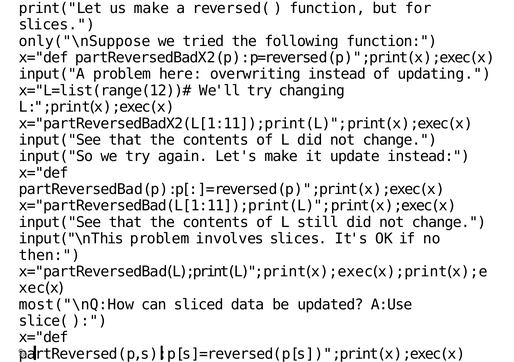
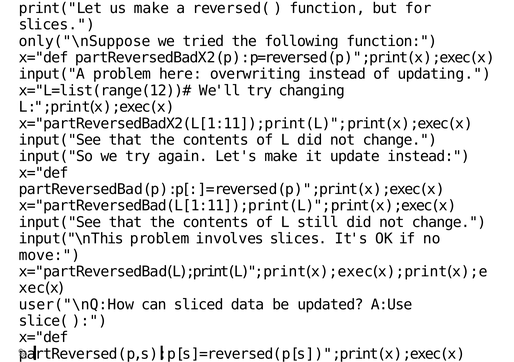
then: then -> move
most("\nQ:How: most("\nQ:How -> user("\nQ:How
